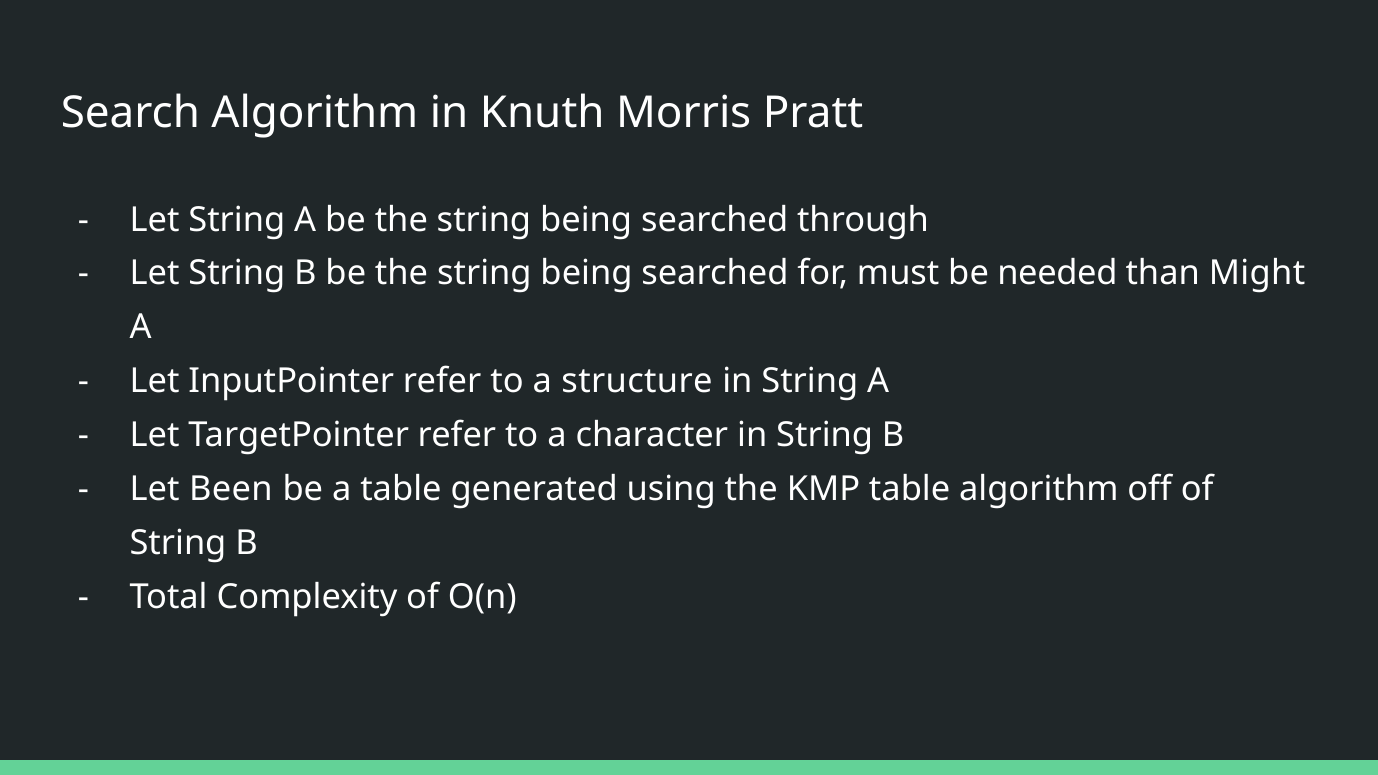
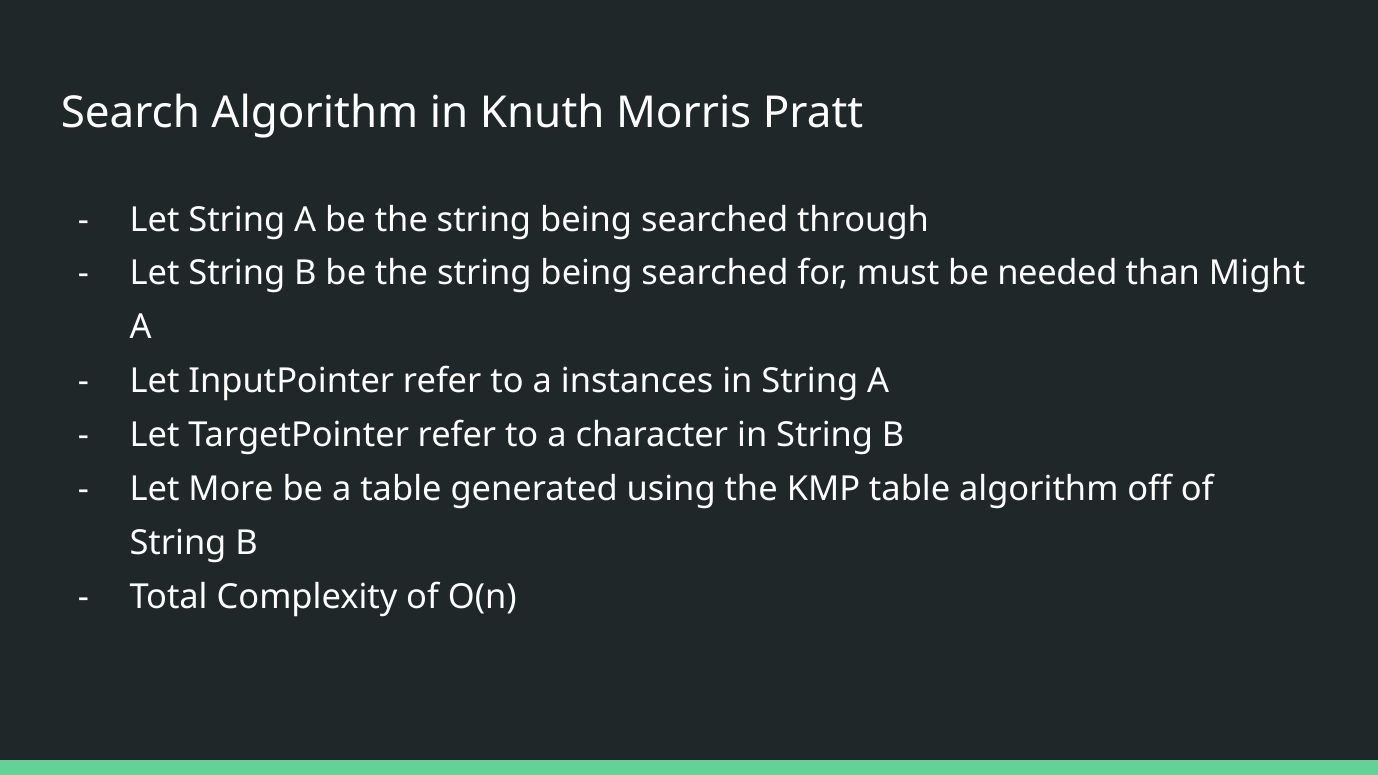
structure: structure -> instances
Been: Been -> More
